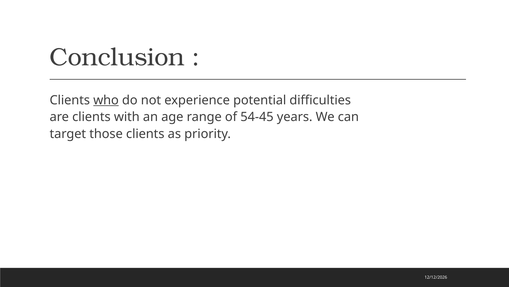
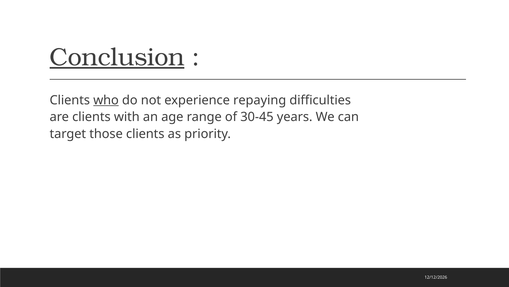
Conclusion underline: none -> present
potential: potential -> repaying
54-45: 54-45 -> 30-45
